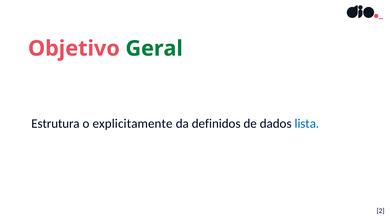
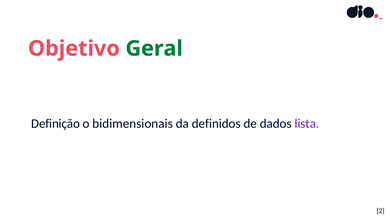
Estrutura: Estrutura -> Definição
explicitamente: explicitamente -> bidimensionais
lista colour: blue -> purple
